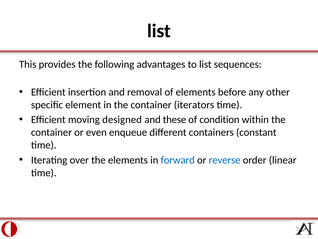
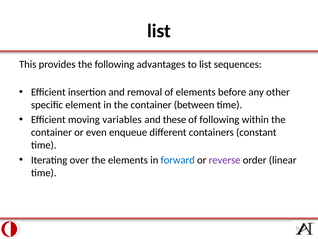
iterators: iterators -> between
designed: designed -> variables
of condition: condition -> following
reverse colour: blue -> purple
